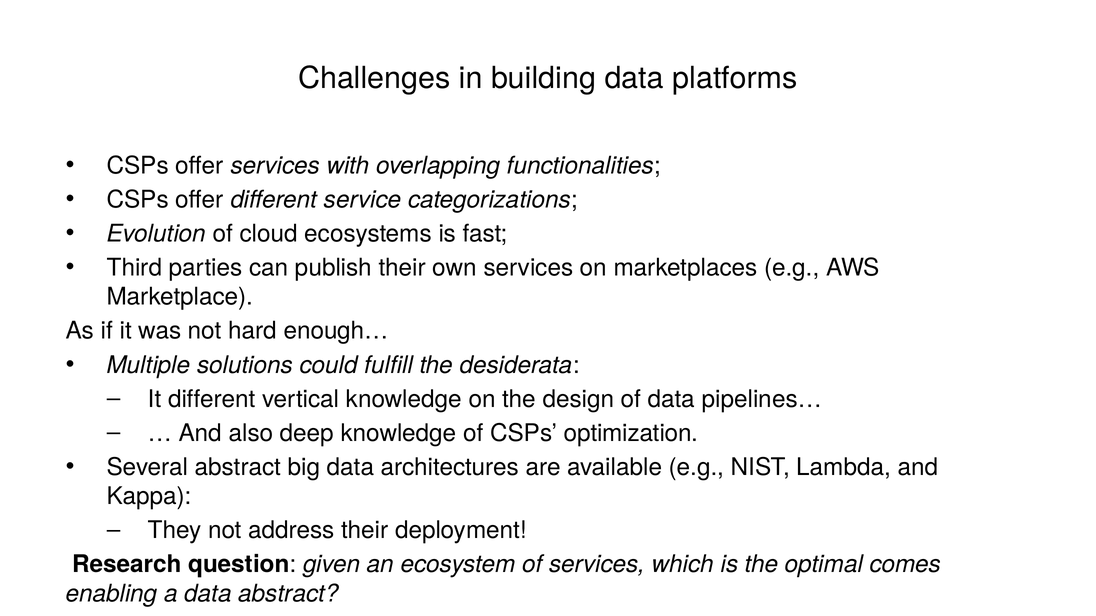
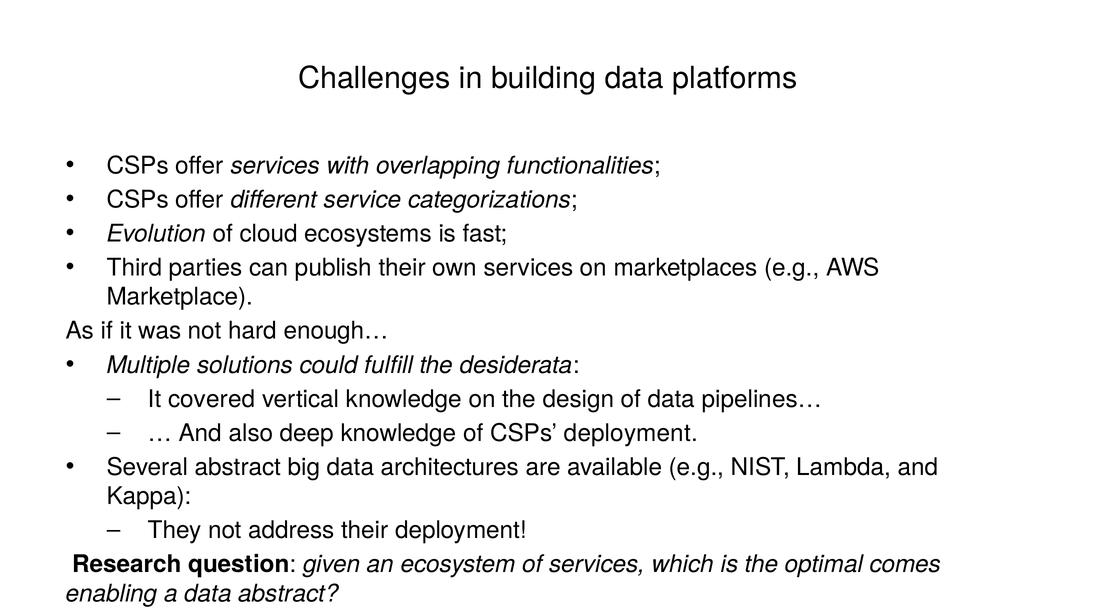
It different: different -> covered
CSPs optimization: optimization -> deployment
